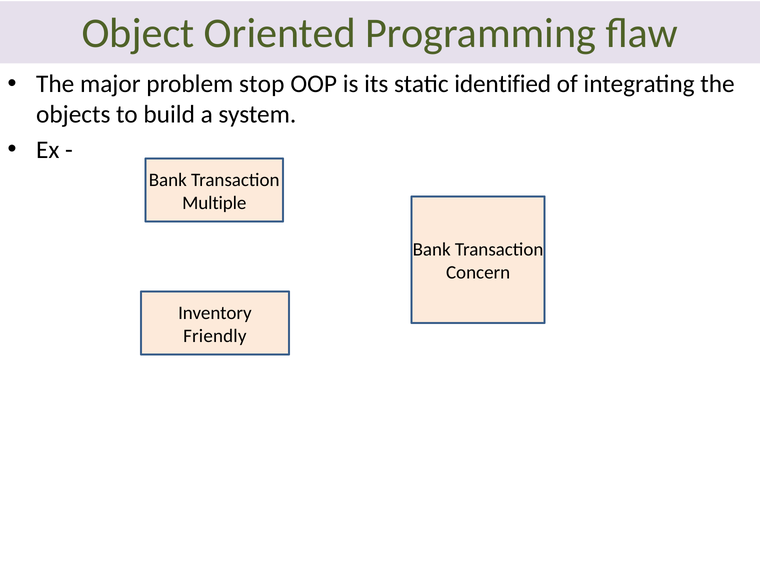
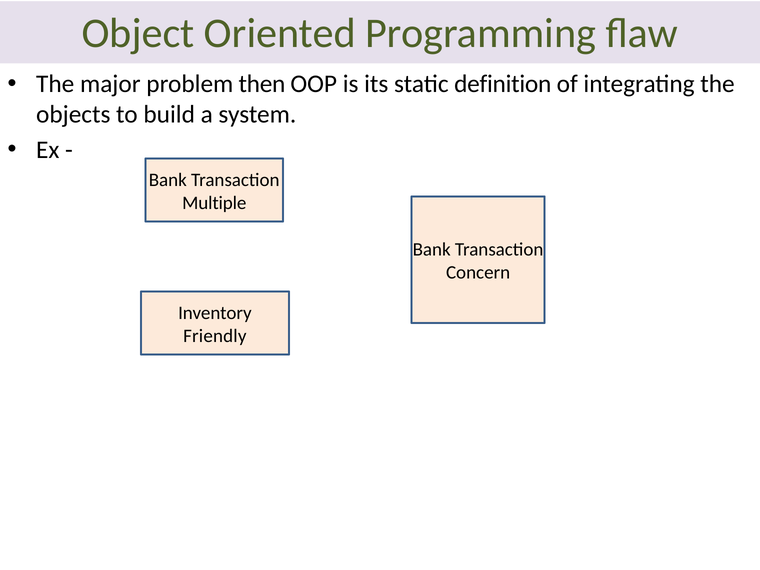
stop: stop -> then
identified: identified -> definition
